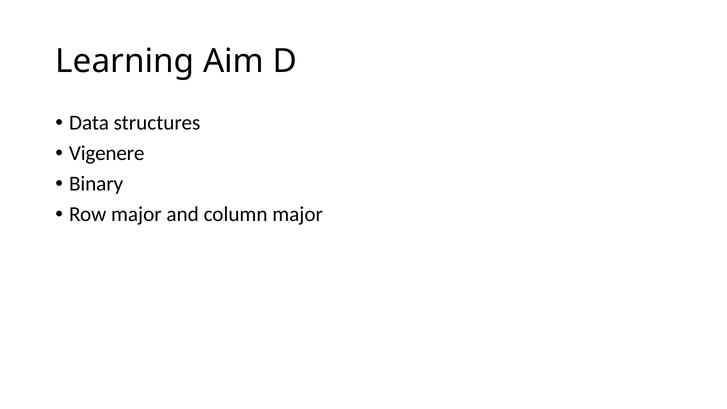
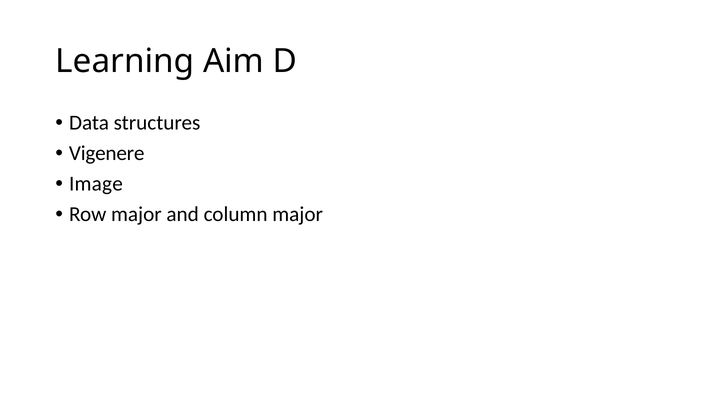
Binary: Binary -> Image
